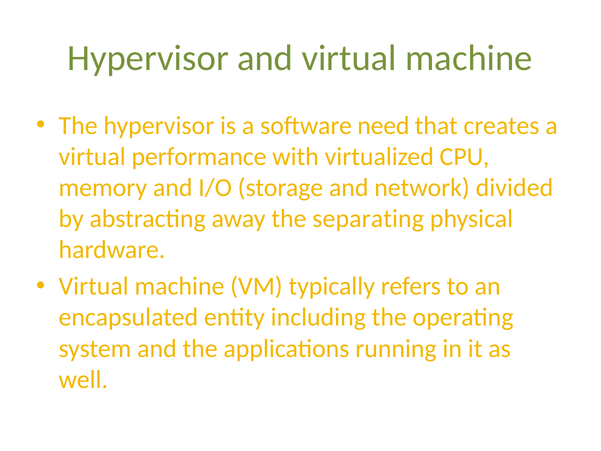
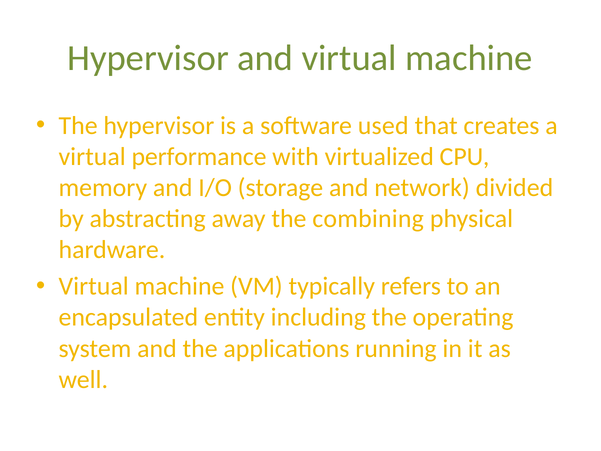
need: need -> used
separating: separating -> combining
